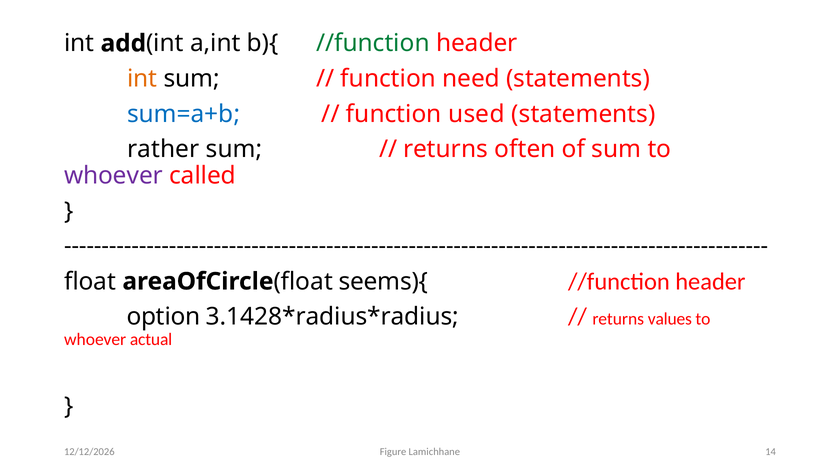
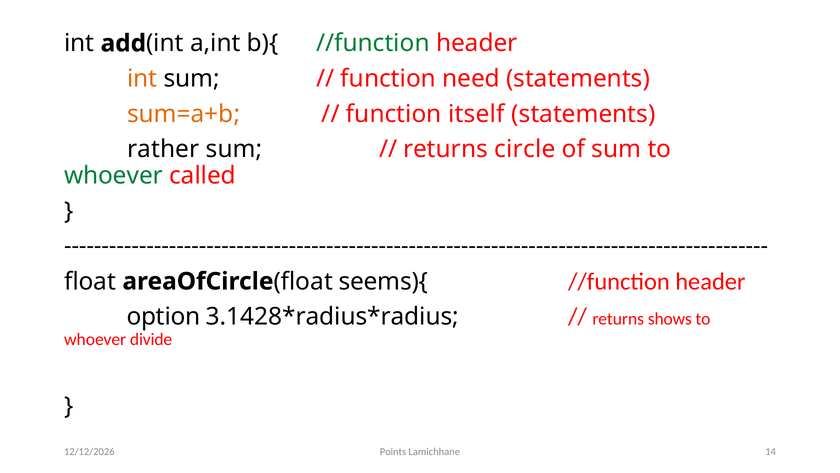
sum=a+b colour: blue -> orange
used: used -> itself
often: often -> circle
whoever at (113, 175) colour: purple -> green
values: values -> shows
actual: actual -> divide
Figure: Figure -> Points
